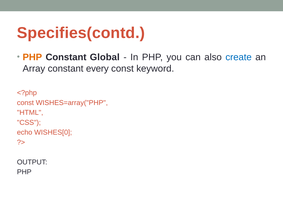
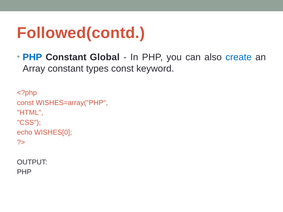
Specifies(contd: Specifies(contd -> Followed(contd
PHP at (32, 57) colour: orange -> blue
every: every -> types
